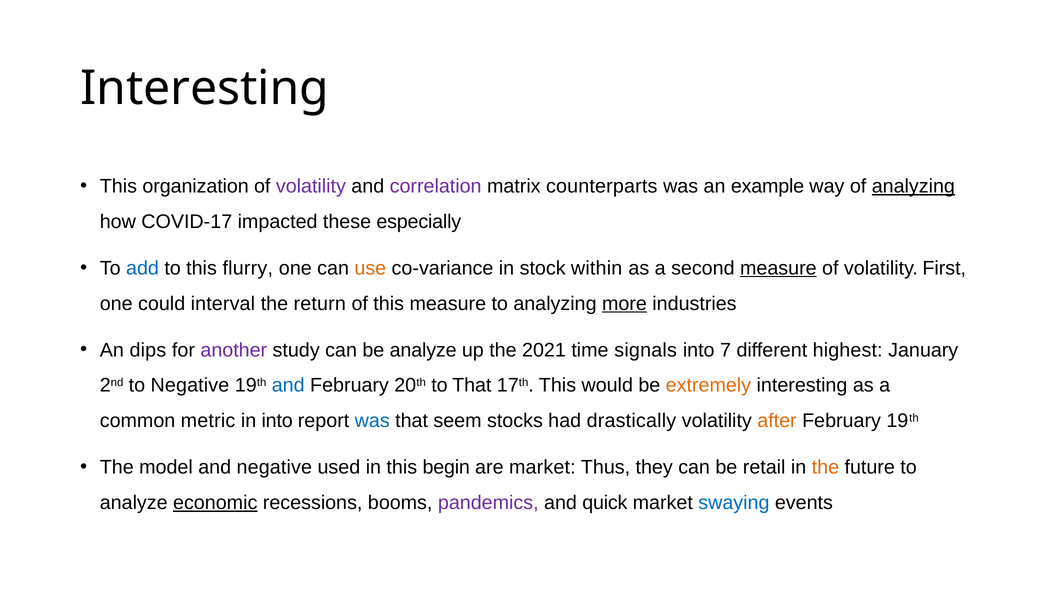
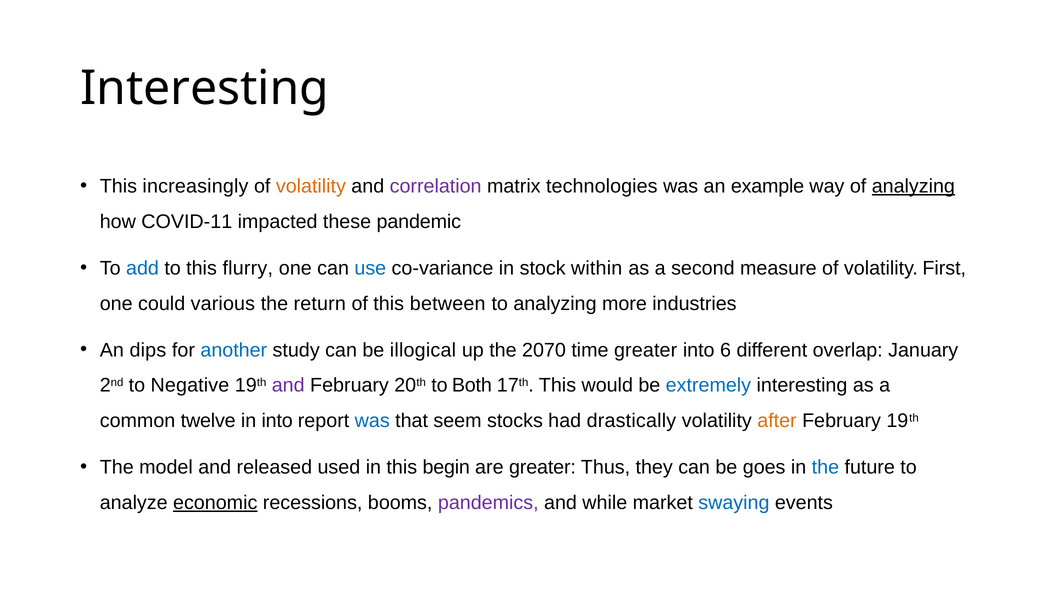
organization: organization -> increasingly
volatility at (311, 186) colour: purple -> orange
counterparts: counterparts -> technologies
COVID-17: COVID-17 -> COVID-11
especially: especially -> pandemic
use colour: orange -> blue
measure at (778, 268) underline: present -> none
interval: interval -> various
this measure: measure -> between
more underline: present -> none
another colour: purple -> blue
be analyze: analyze -> illogical
2021: 2021 -> 2070
time signals: signals -> greater
7: 7 -> 6
highest: highest -> overlap
and at (288, 386) colour: blue -> purple
to That: That -> Both
extremely colour: orange -> blue
metric: metric -> twelve
and negative: negative -> released
are market: market -> greater
retail: retail -> goes
the at (825, 467) colour: orange -> blue
quick: quick -> while
